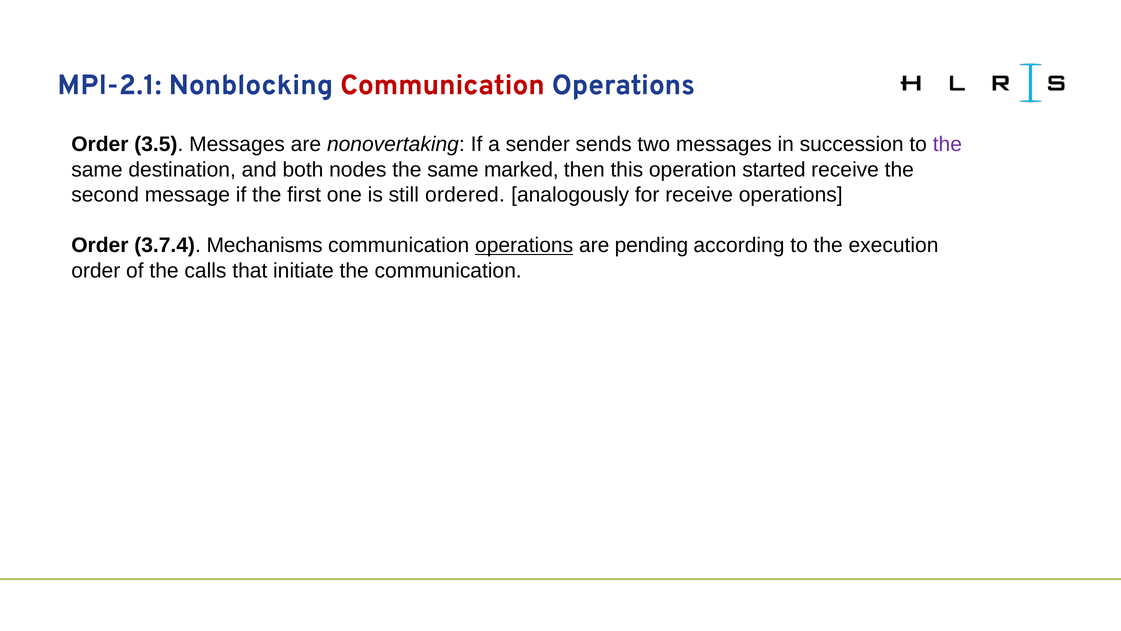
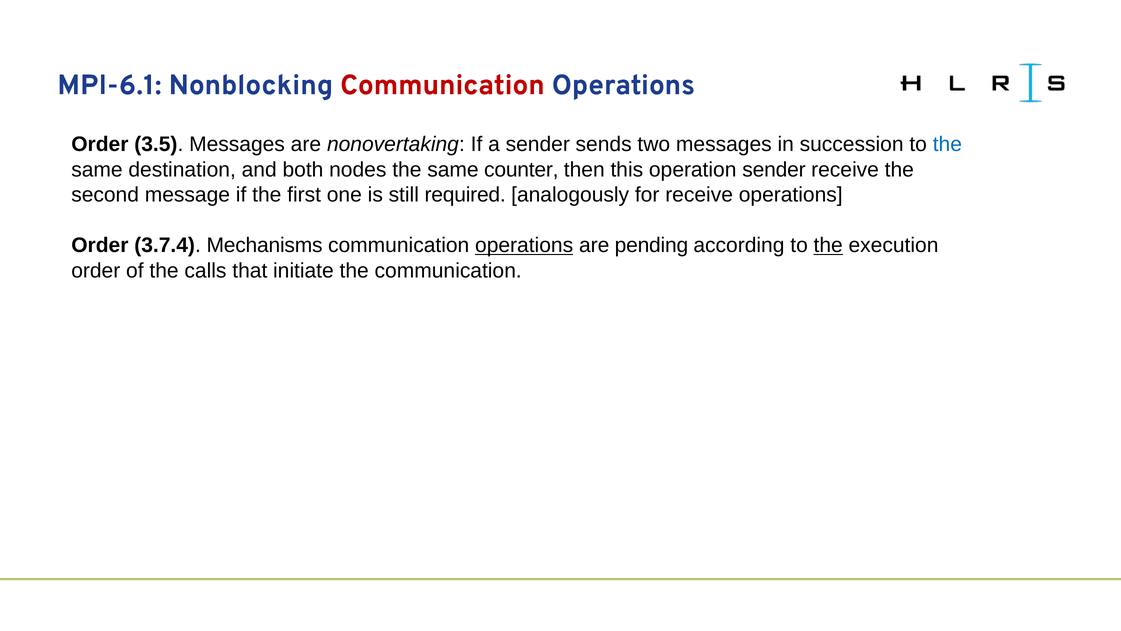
MPI-2.1: MPI-2.1 -> MPI-6.1
the at (947, 144) colour: purple -> blue
marked: marked -> counter
operation started: started -> sender
ordered: ordered -> required
the at (828, 245) underline: none -> present
